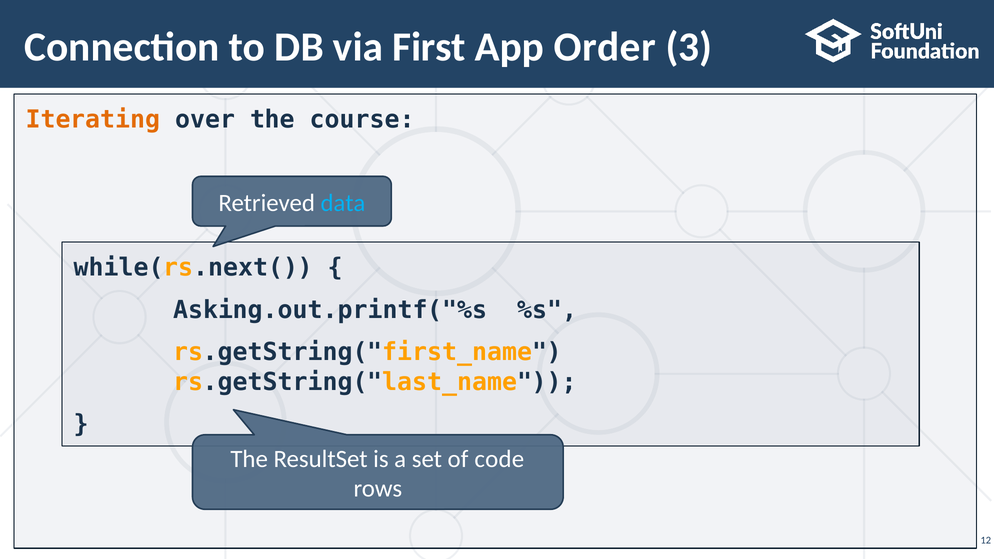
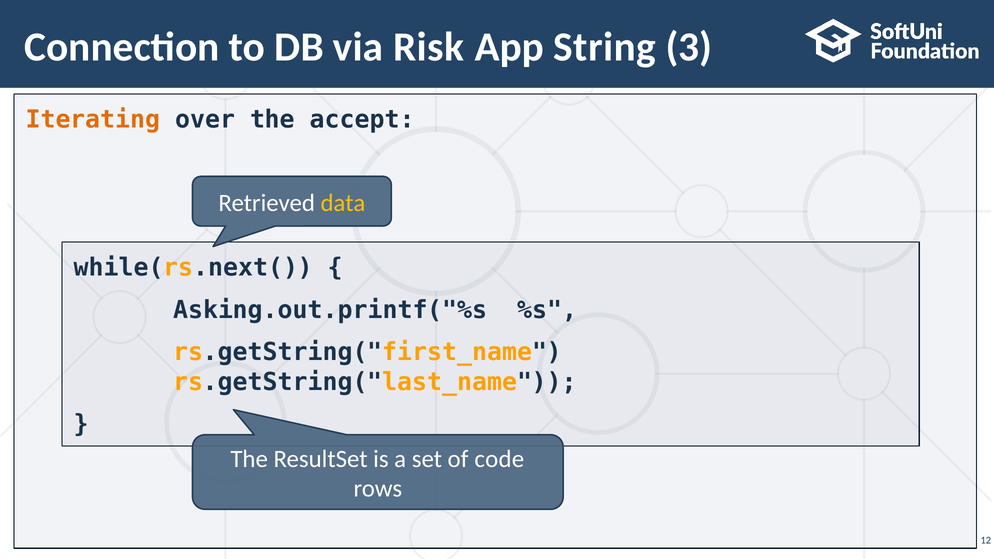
First: First -> Risk
Order: Order -> String
course: course -> accept
data colour: light blue -> yellow
